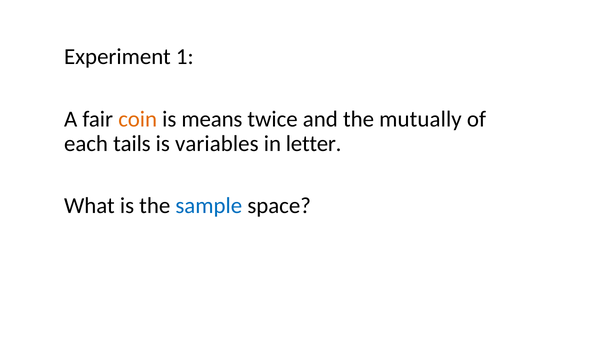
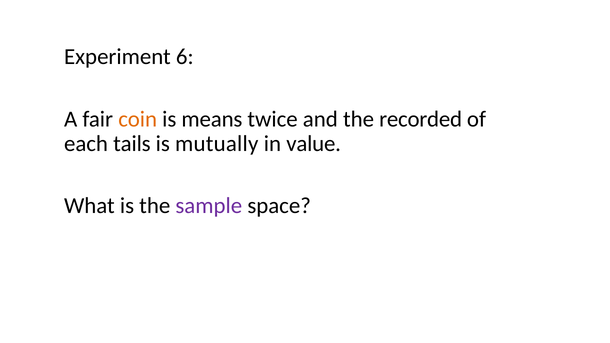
1: 1 -> 6
mutually: mutually -> recorded
variables: variables -> mutually
letter: letter -> value
sample colour: blue -> purple
